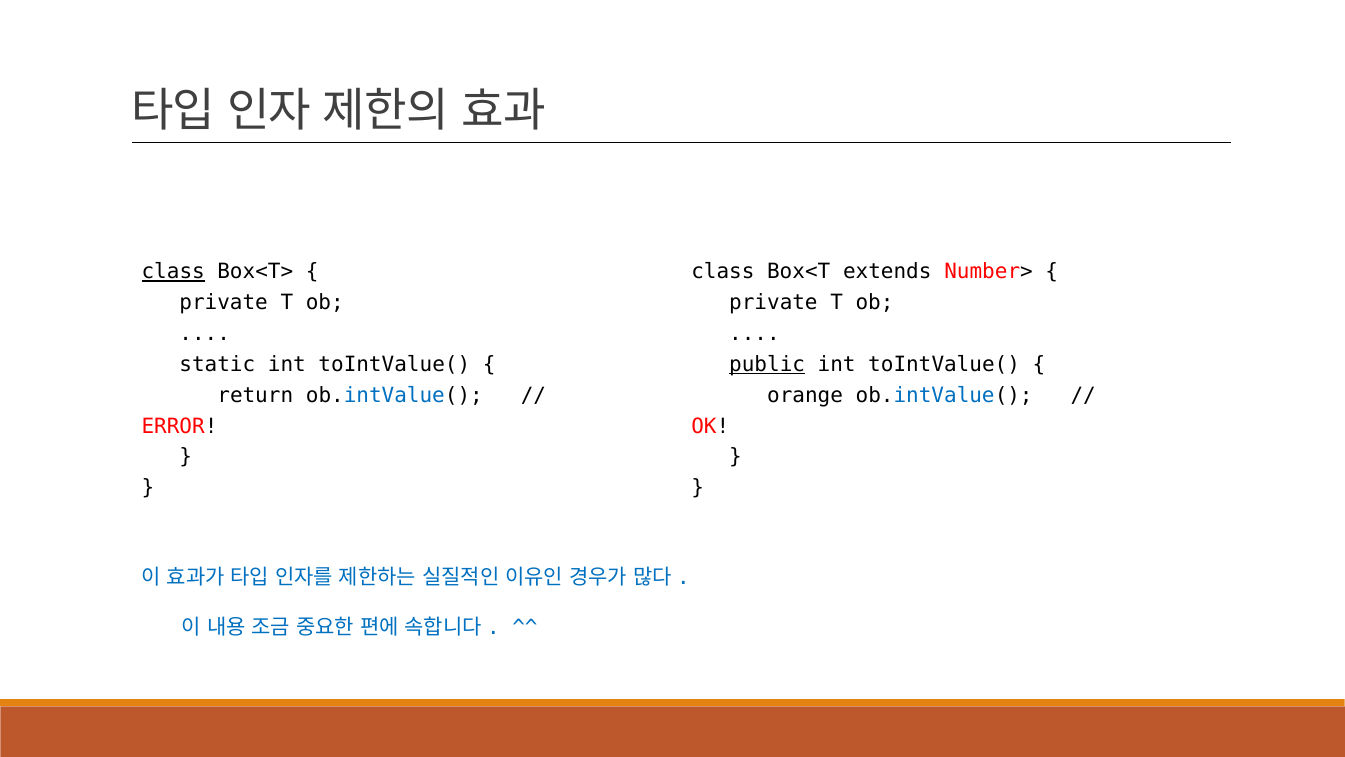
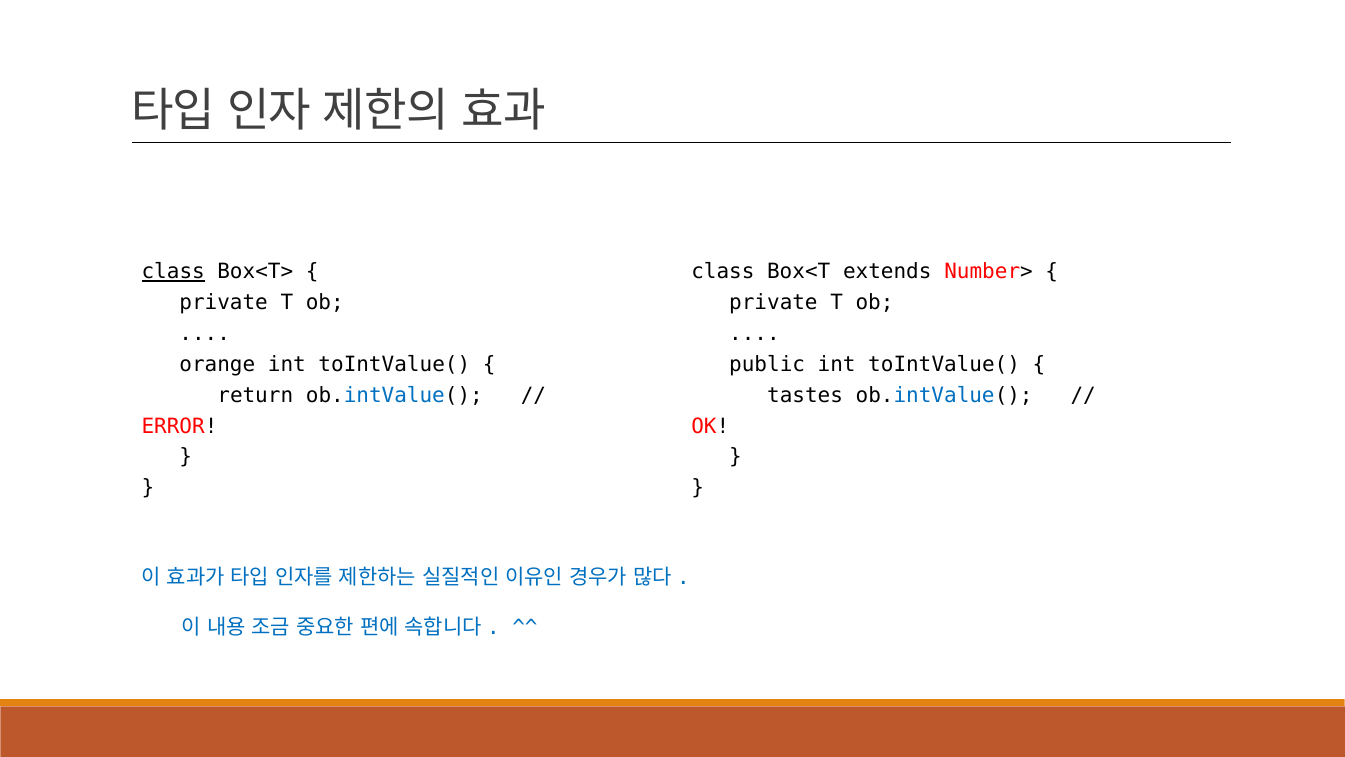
static: static -> orange
public underline: present -> none
orange: orange -> tastes
